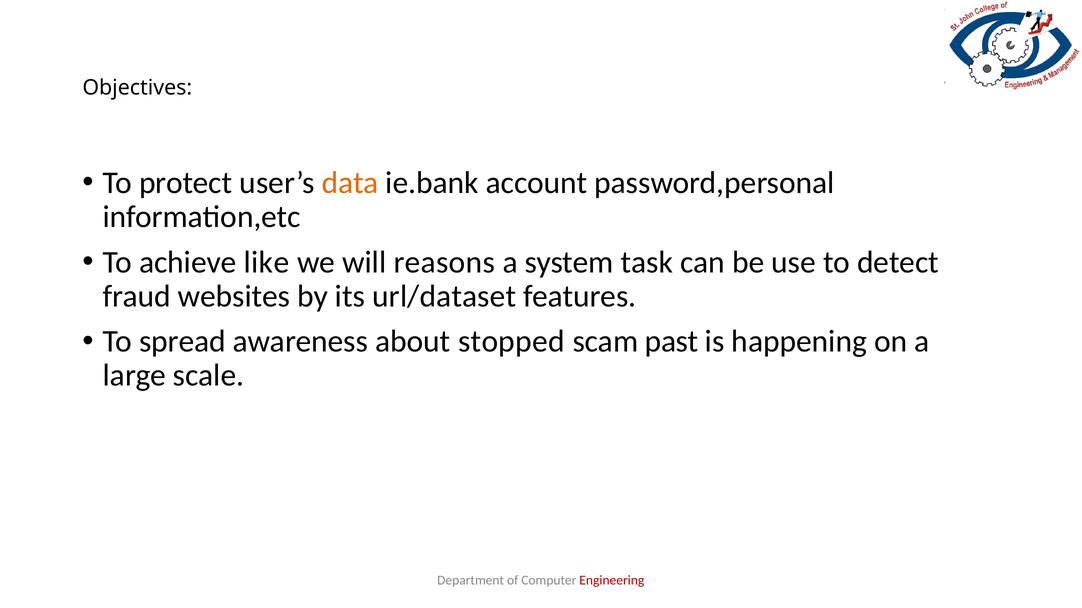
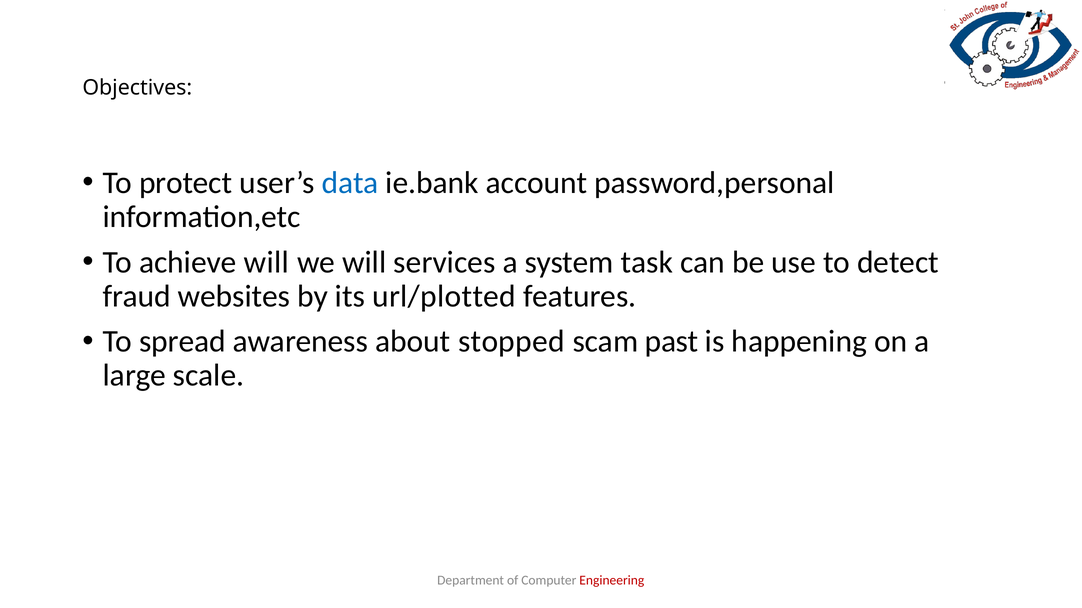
data colour: orange -> blue
achieve like: like -> will
reasons: reasons -> services
url/dataset: url/dataset -> url/plotted
